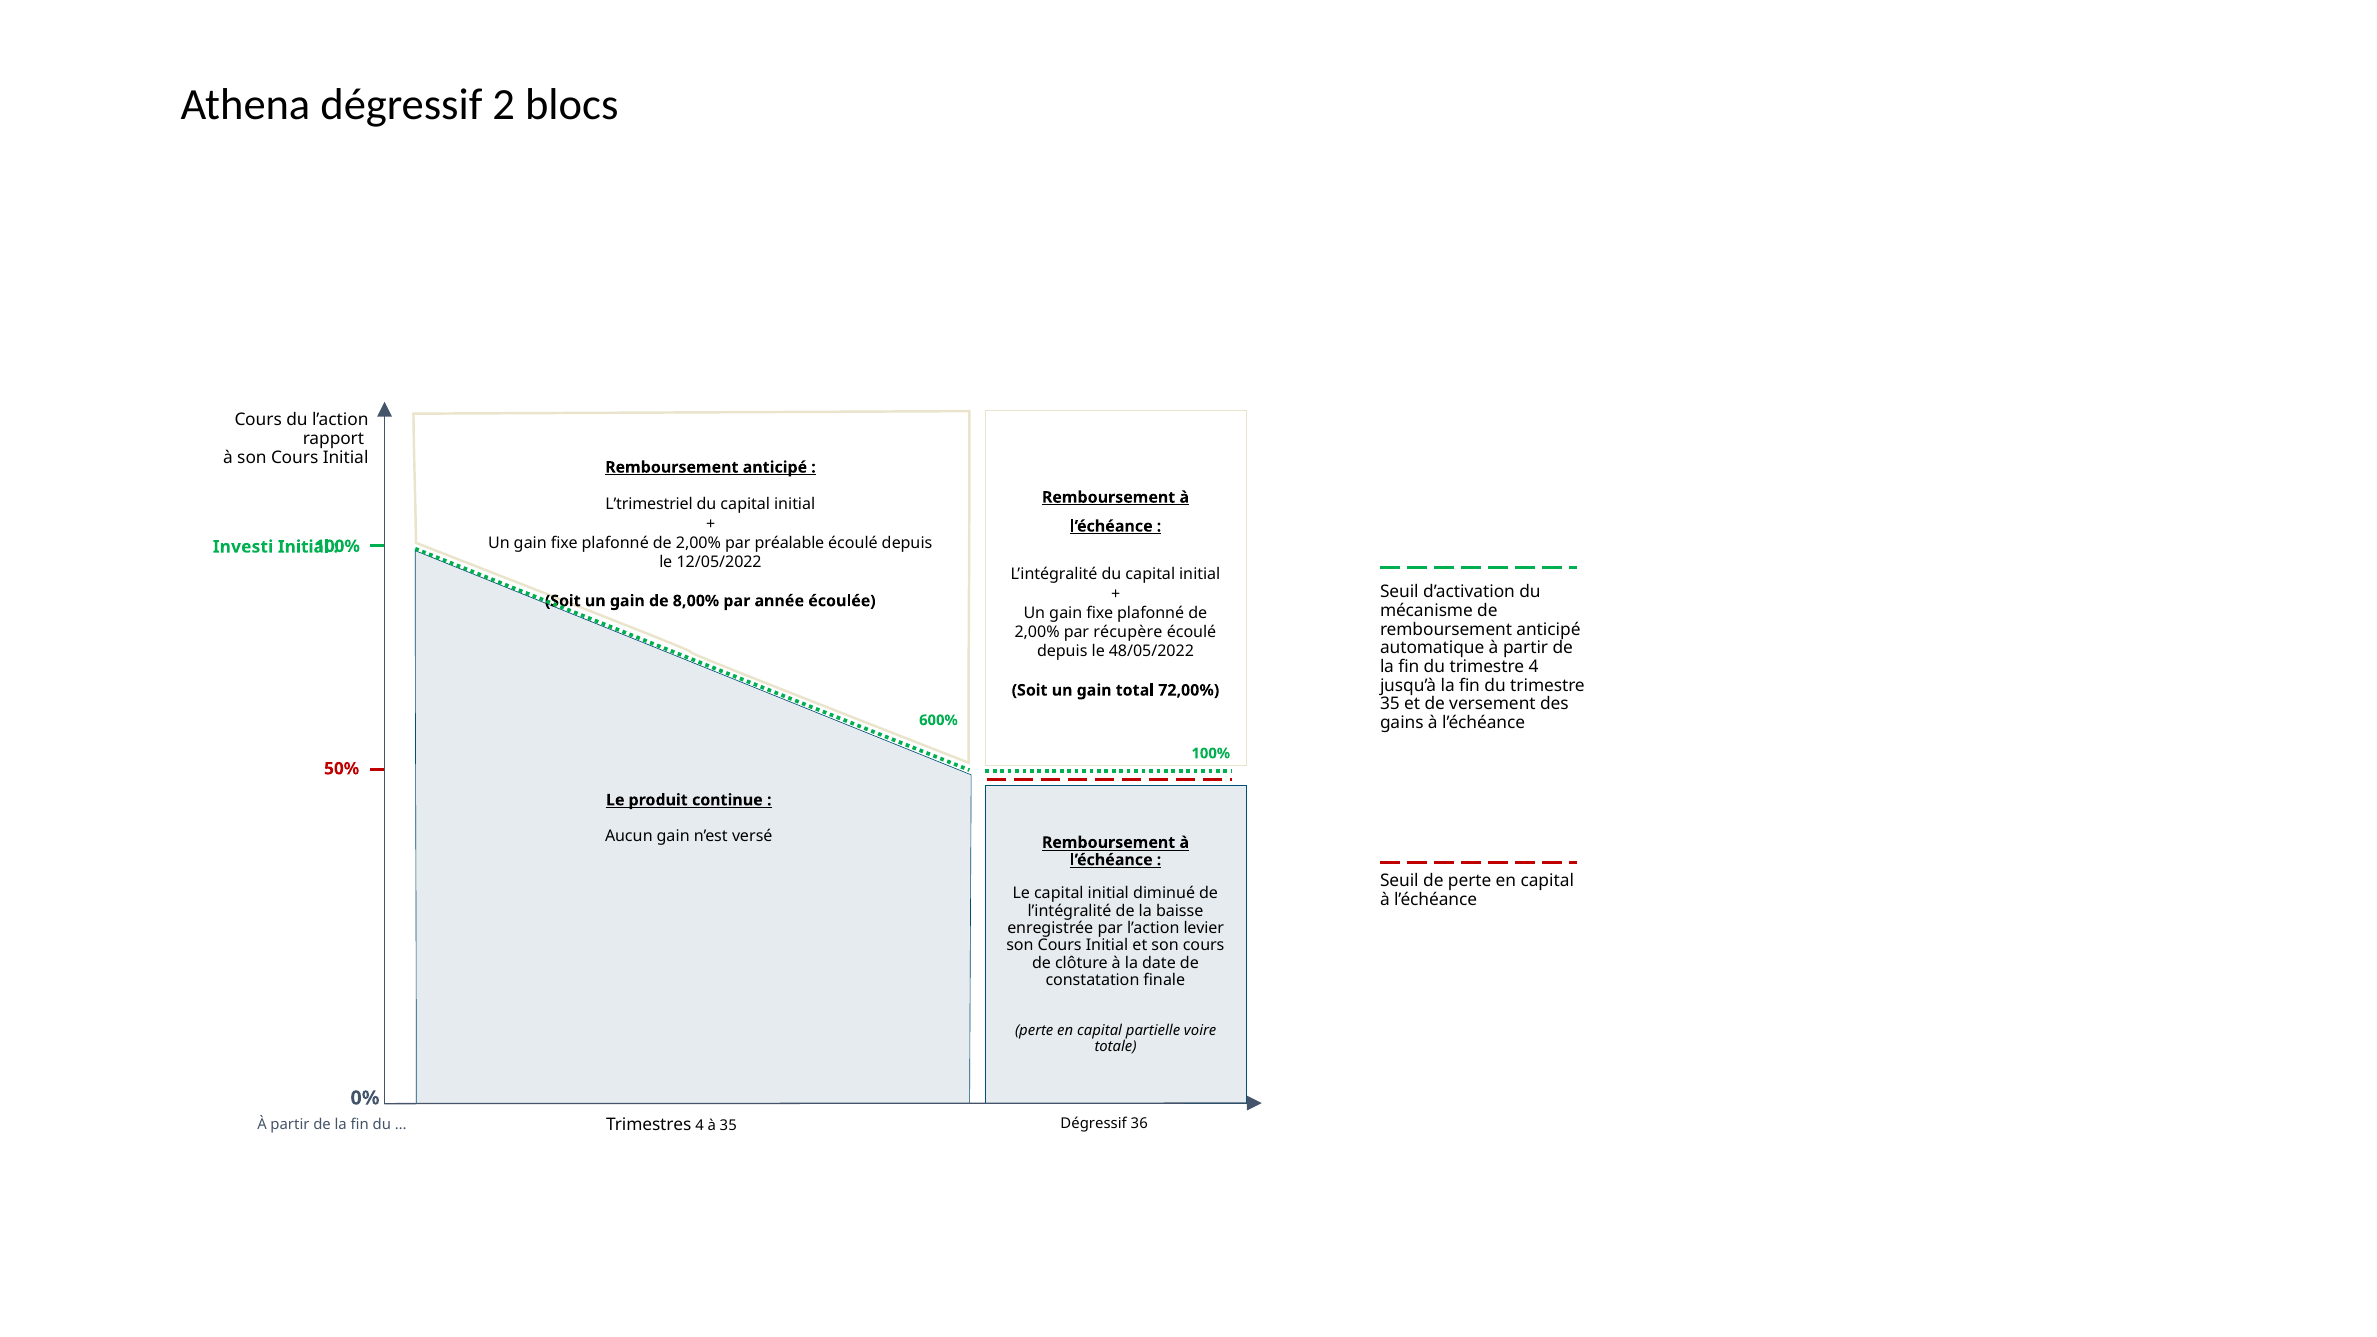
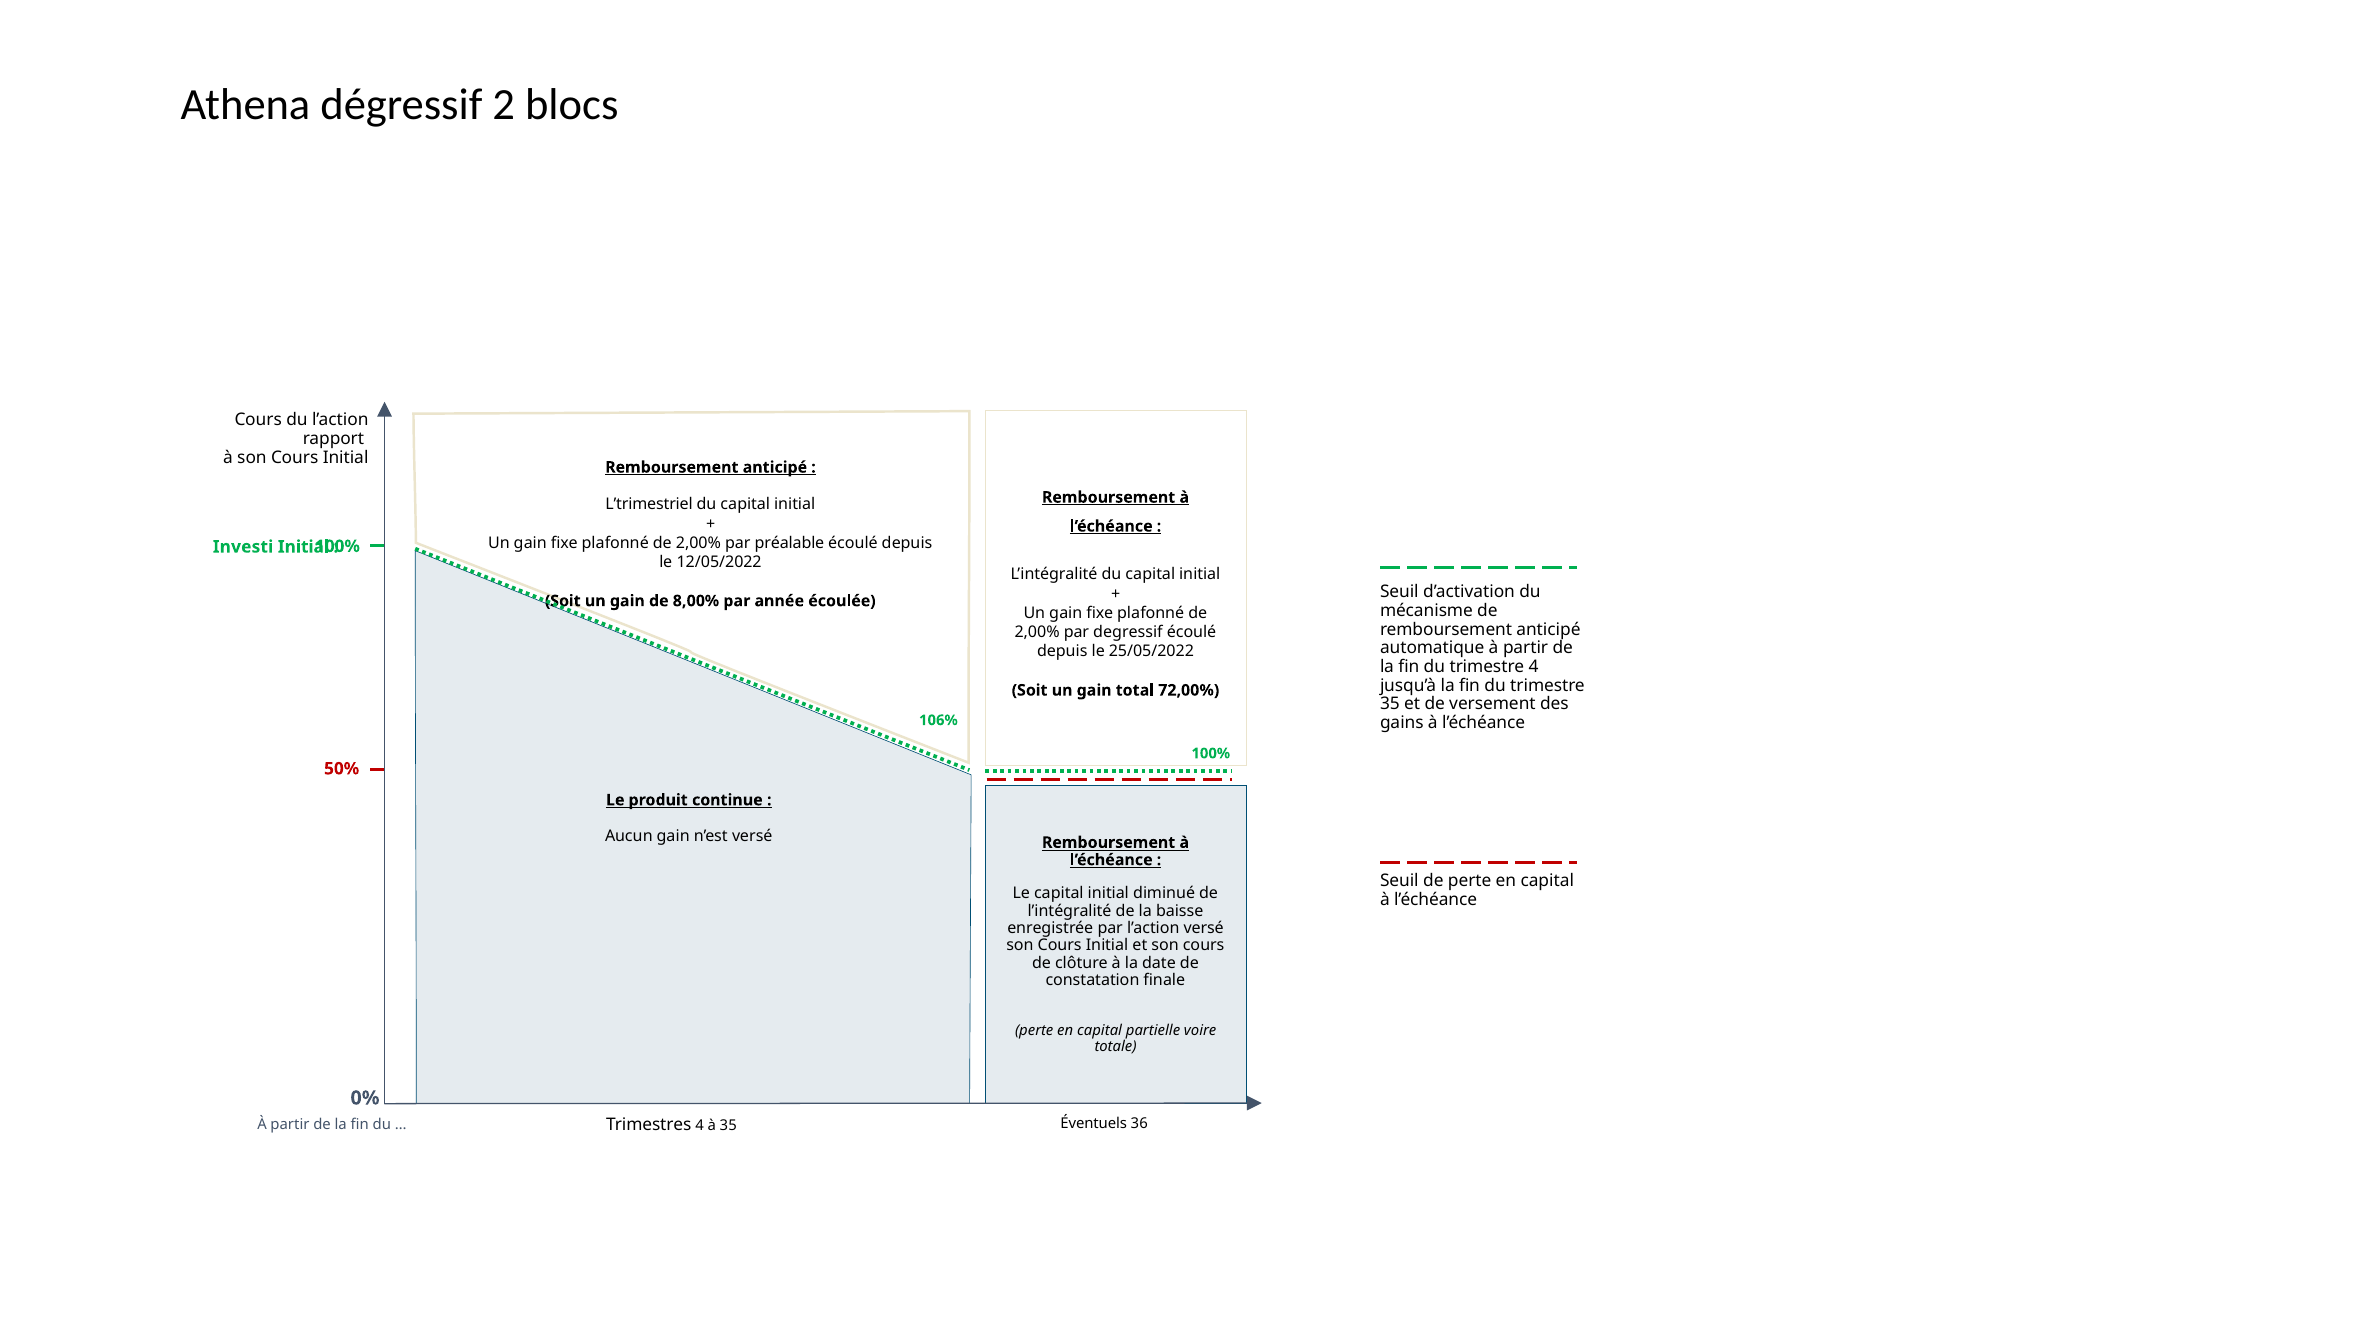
récupère: récupère -> degressif
48/05/2022: 48/05/2022 -> 25/05/2022
600%: 600% -> 106%
l’action levier: levier -> versé
35 Dégressif: Dégressif -> Éventuels
